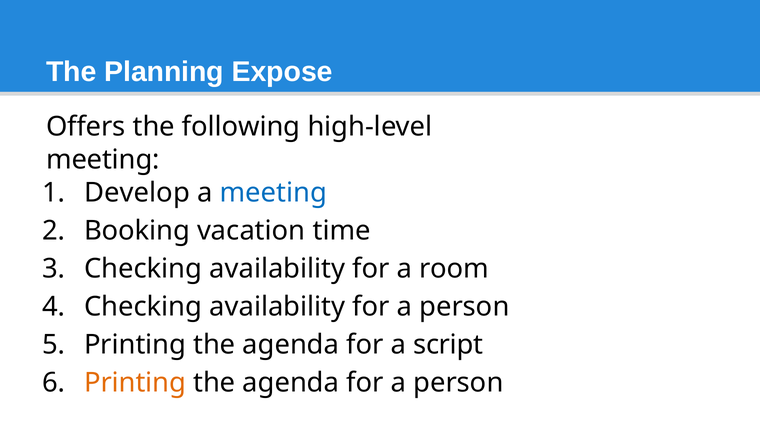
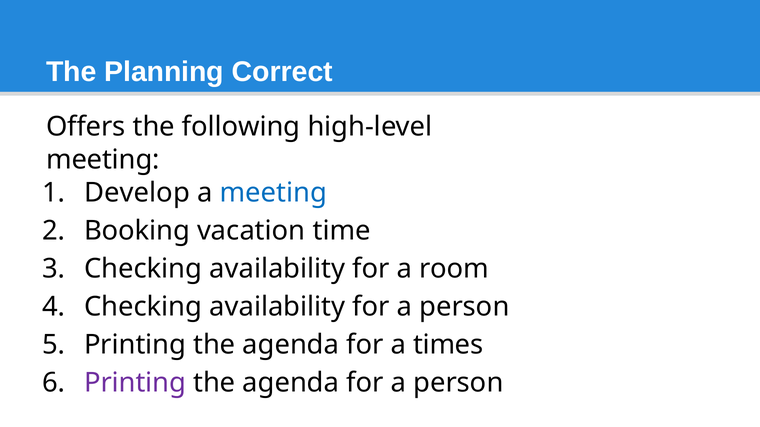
Expose: Expose -> Correct
script: script -> times
Printing at (135, 383) colour: orange -> purple
